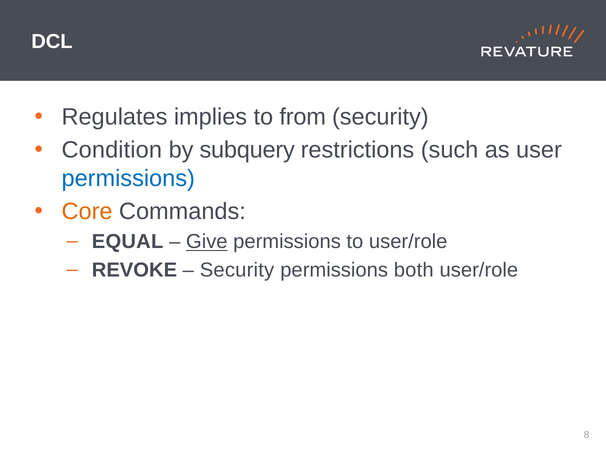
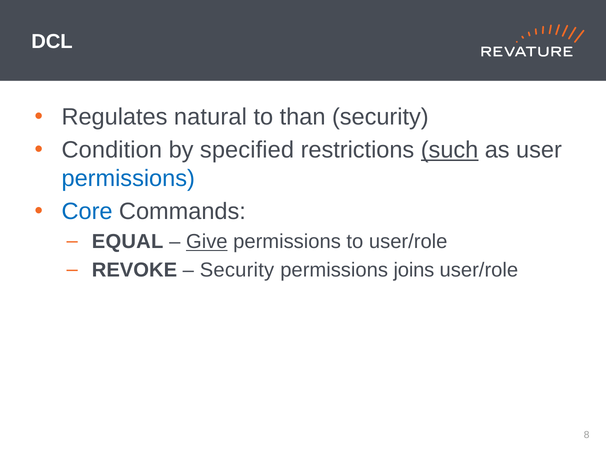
implies: implies -> natural
from: from -> than
subquery: subquery -> specified
such underline: none -> present
Core colour: orange -> blue
both: both -> joins
